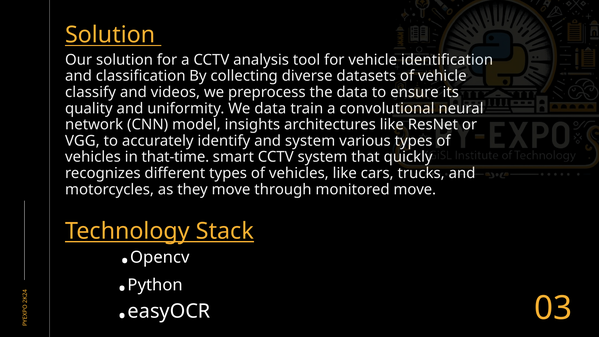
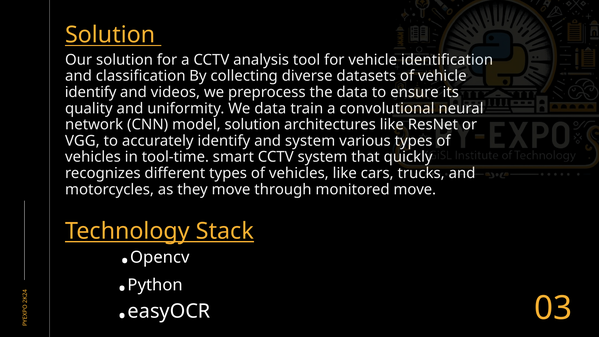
classify at (91, 92): classify -> identify
model insights: insights -> solution
that-time: that-time -> tool-time
